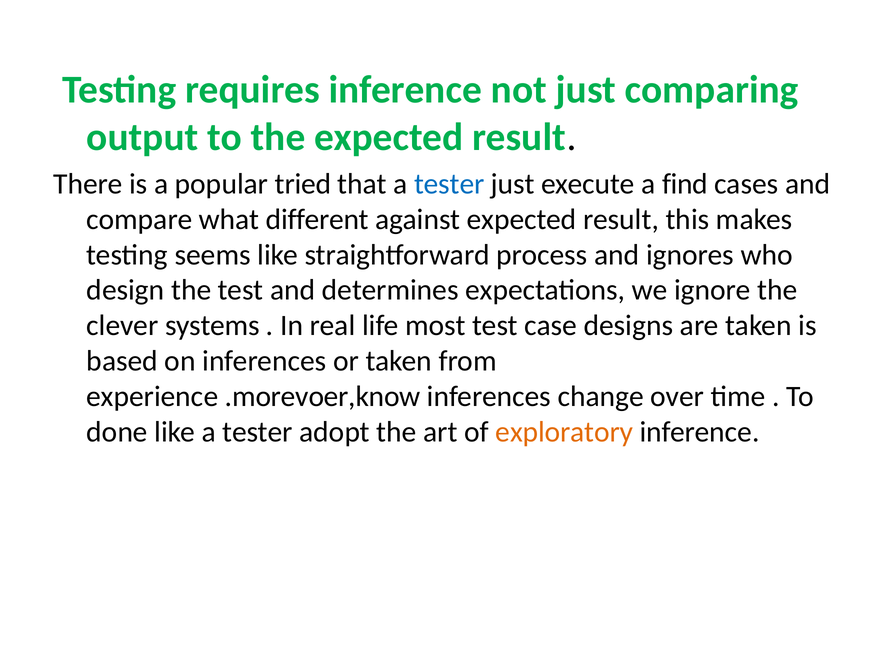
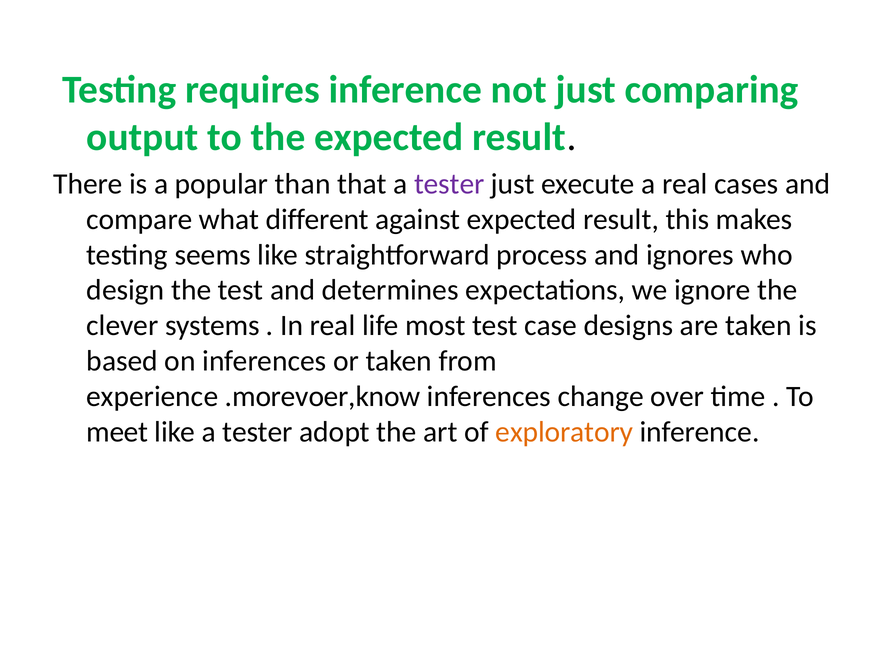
tried: tried -> than
tester at (449, 184) colour: blue -> purple
a find: find -> real
done: done -> meet
